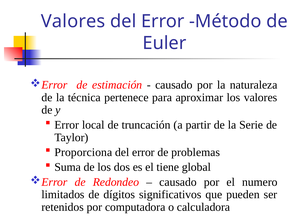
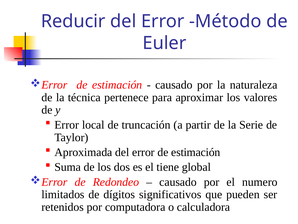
Valores at (73, 21): Valores -> Reducir
Proporciona: Proporciona -> Aproximada
error de problemas: problemas -> estimación
